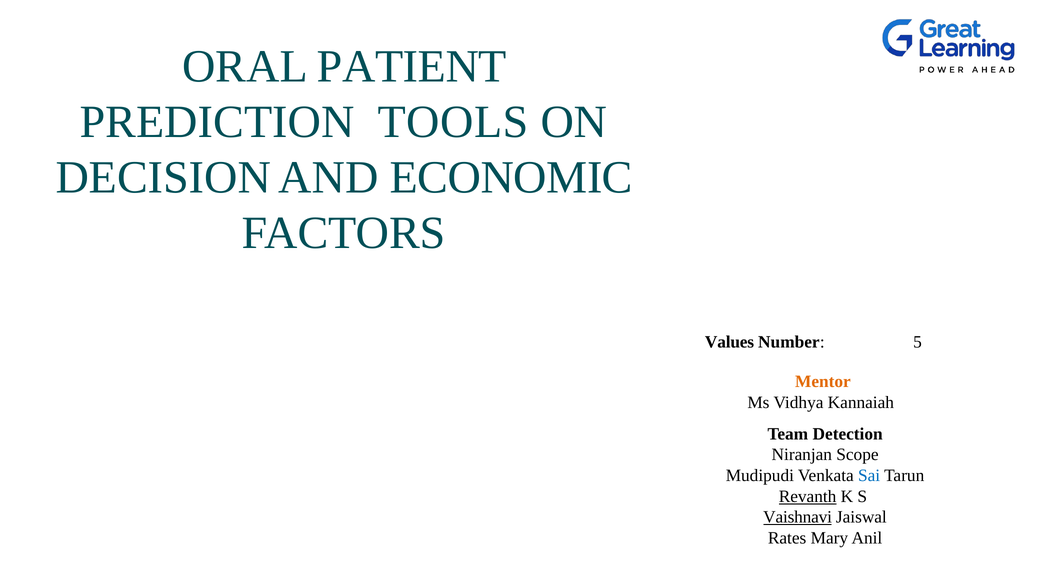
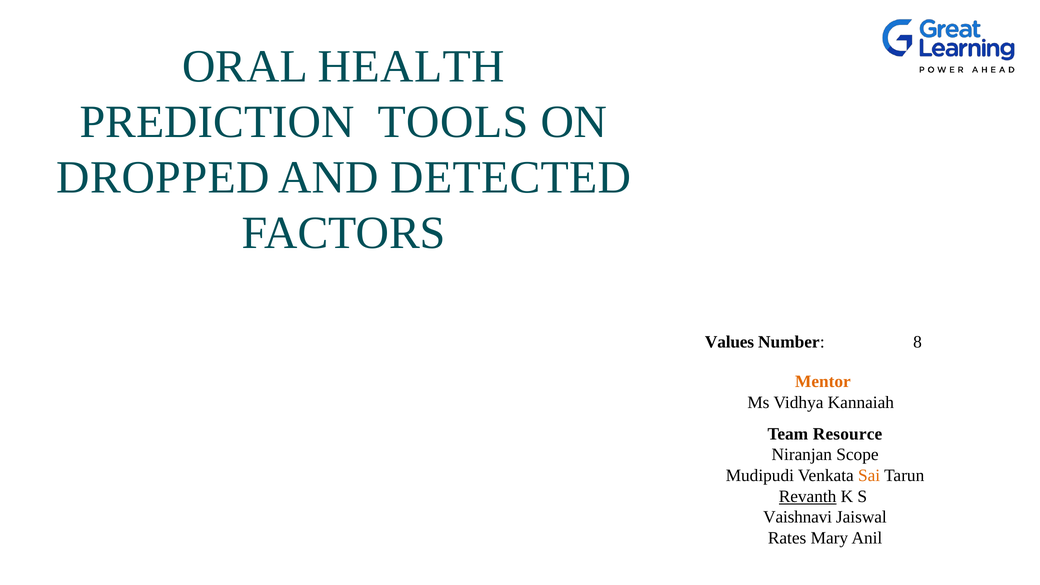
PATIENT: PATIENT -> HEALTH
DECISION: DECISION -> DROPPED
ECONOMIC: ECONOMIC -> DETECTED
5: 5 -> 8
Detection: Detection -> Resource
Sai colour: blue -> orange
Vaishnavi underline: present -> none
